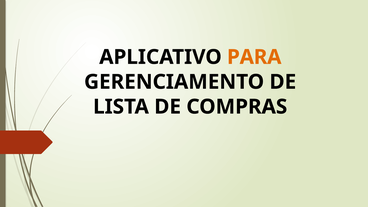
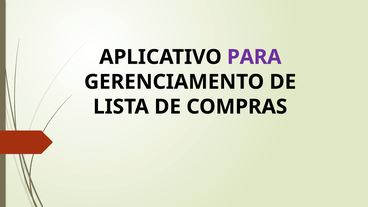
PARA colour: orange -> purple
